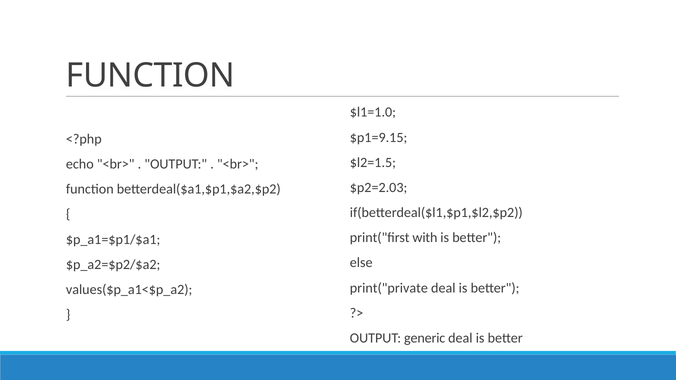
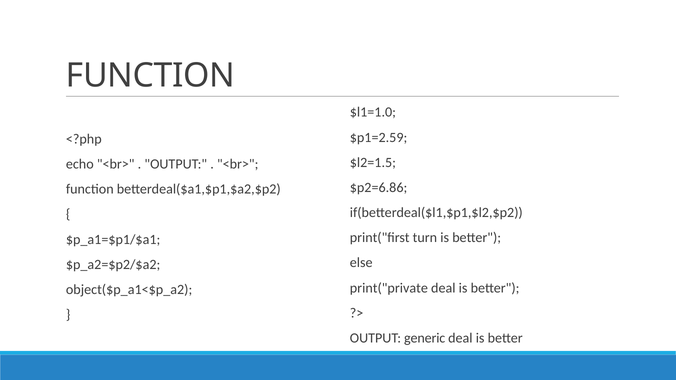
$p1=9.15: $p1=9.15 -> $p1=2.59
$p2=2.03: $p2=2.03 -> $p2=6.86
with: with -> turn
values($p_a1<$p_a2: values($p_a1<$p_a2 -> object($p_a1<$p_a2
